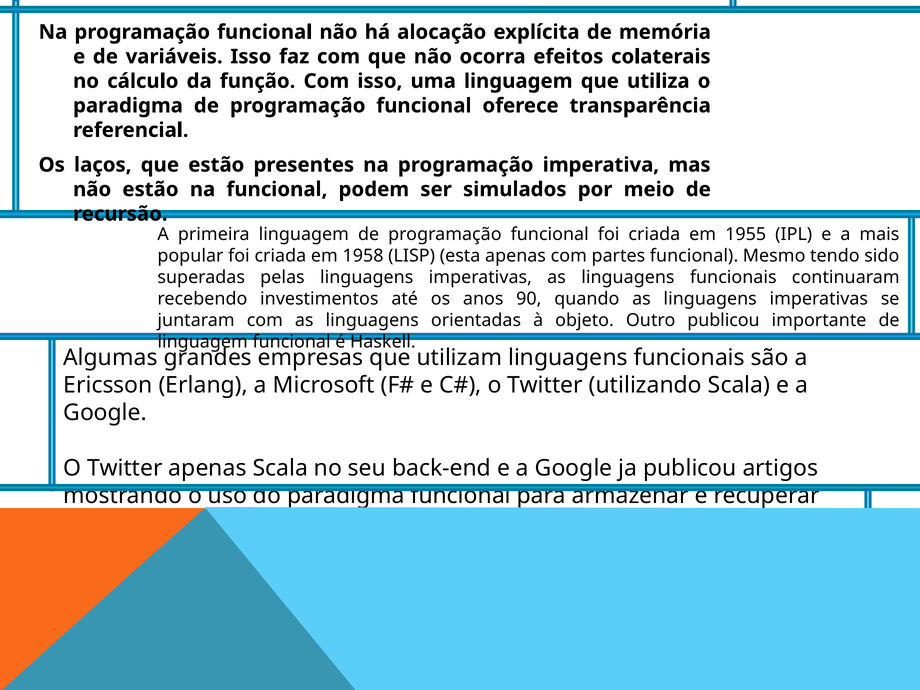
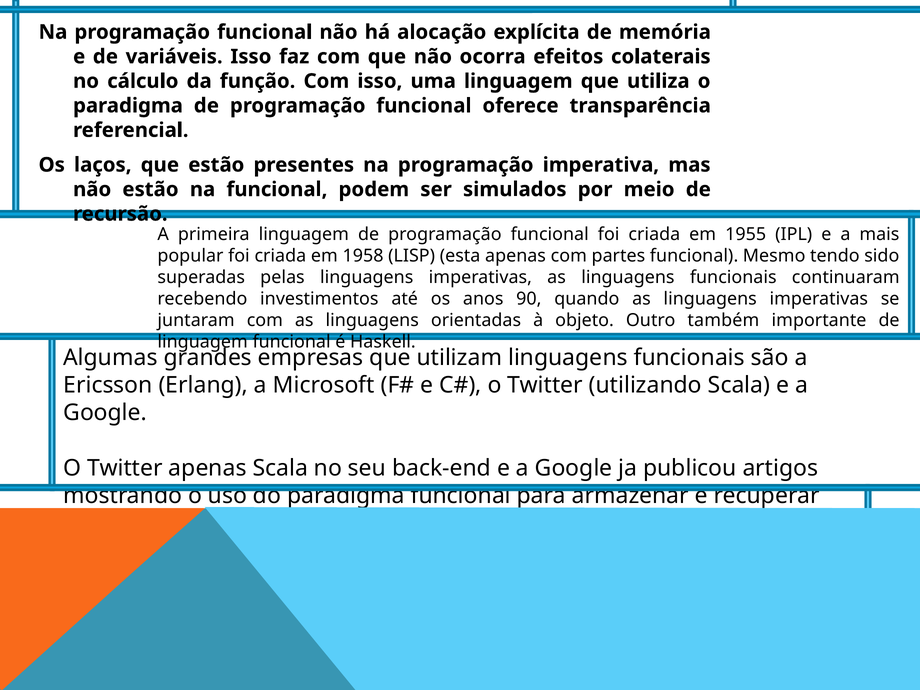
Outro publicou: publicou -> também
